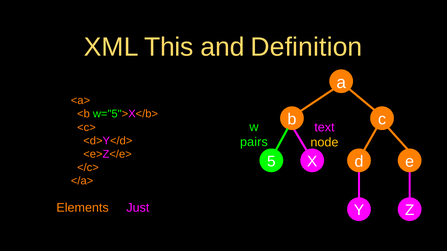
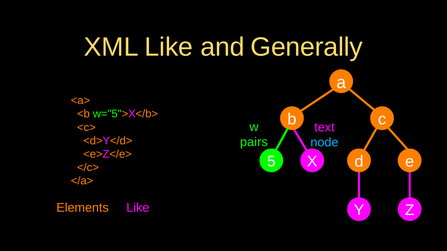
XML This: This -> Like
Definition: Definition -> Generally
node colour: yellow -> light blue
Elements Just: Just -> Like
